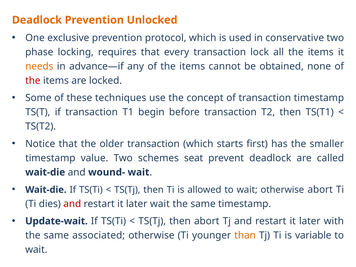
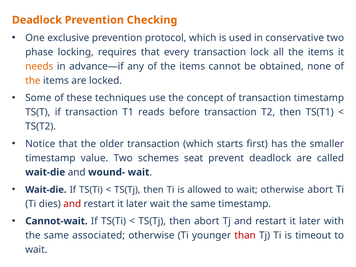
Unlocked: Unlocked -> Checking
the at (33, 81) colour: red -> orange
begin: begin -> reads
Update-wait: Update-wait -> Cannot-wait
than colour: orange -> red
variable: variable -> timeout
